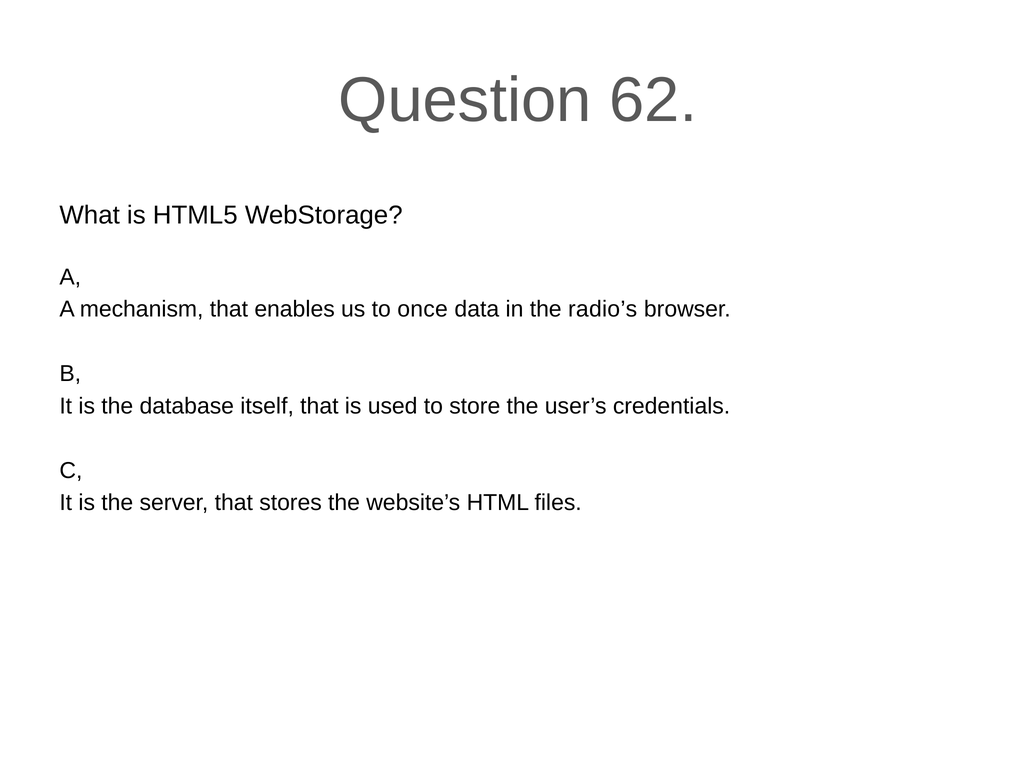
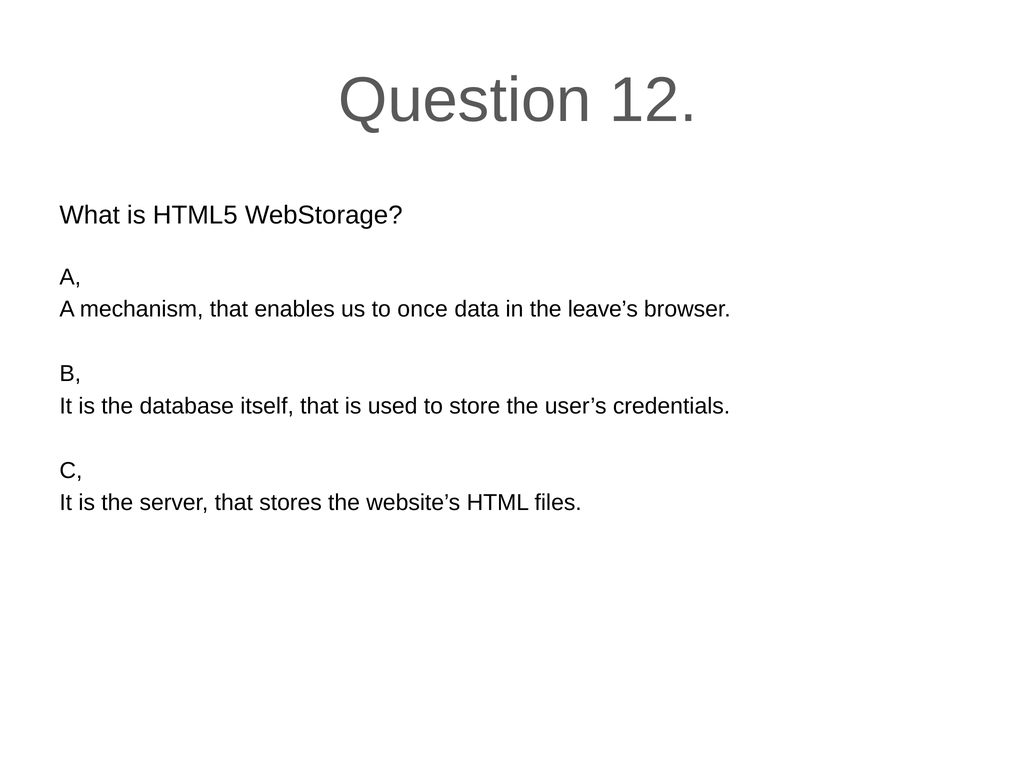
62: 62 -> 12
radio’s: radio’s -> leave’s
